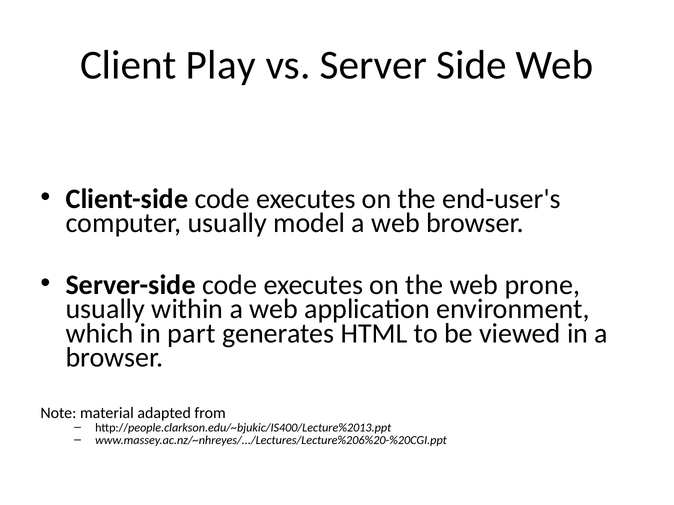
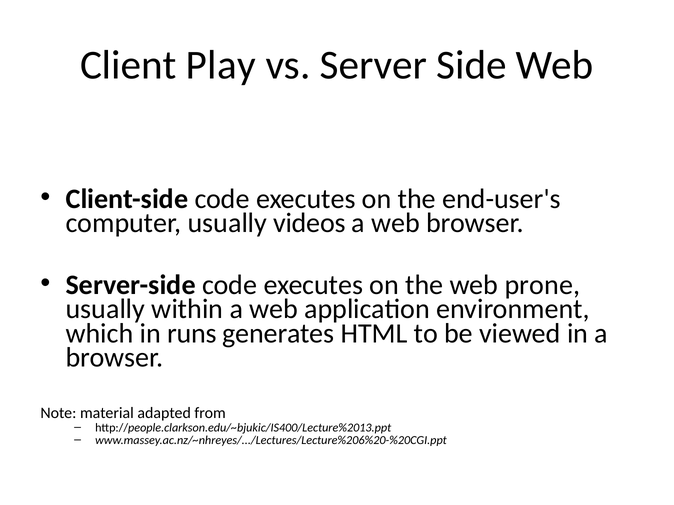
model: model -> videos
part: part -> runs
